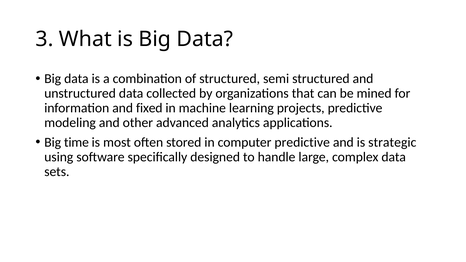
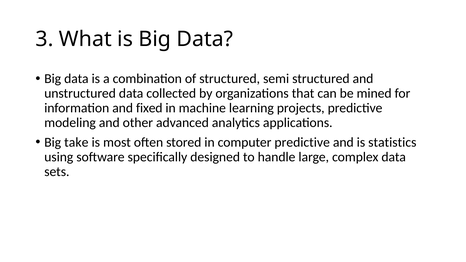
time: time -> take
strategic: strategic -> statistics
